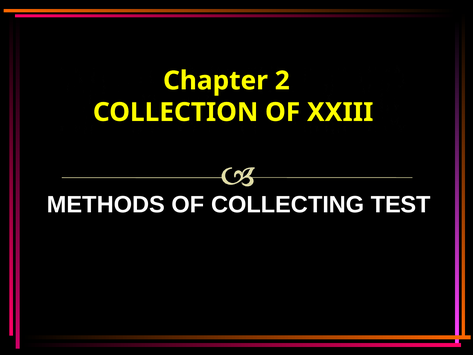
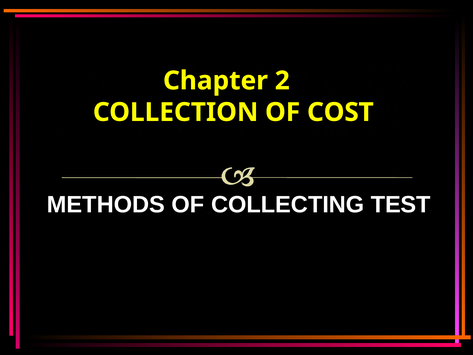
XXIII: XXIII -> COST
